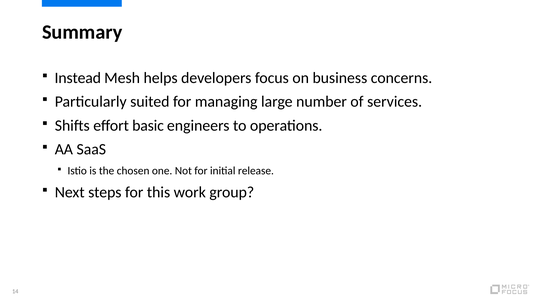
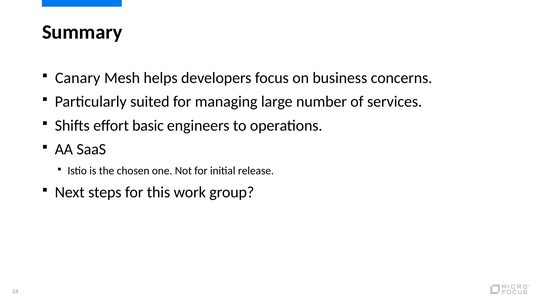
Instead: Instead -> Canary
